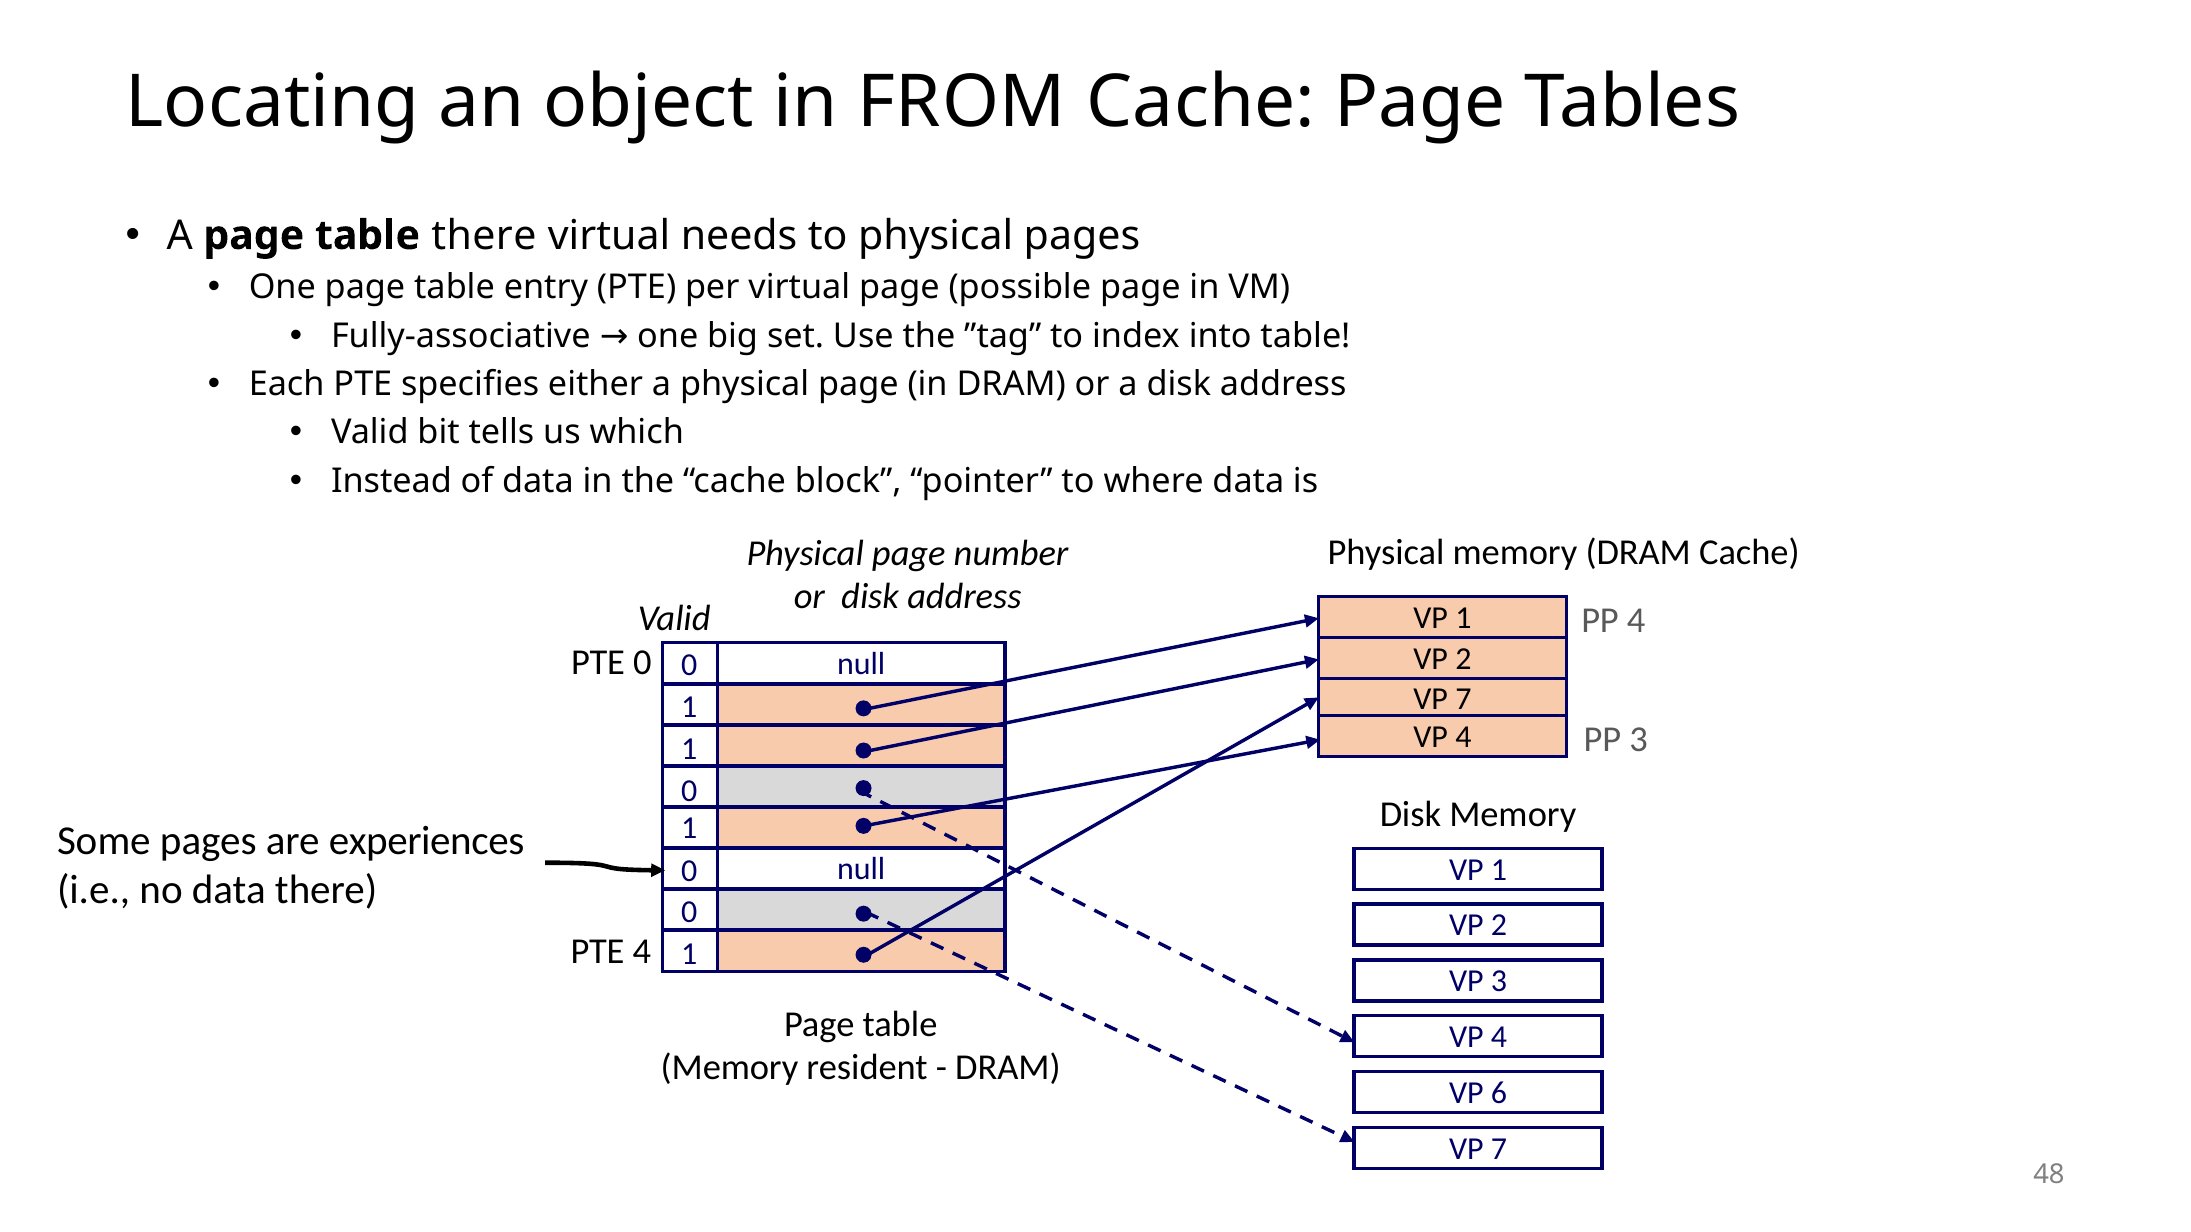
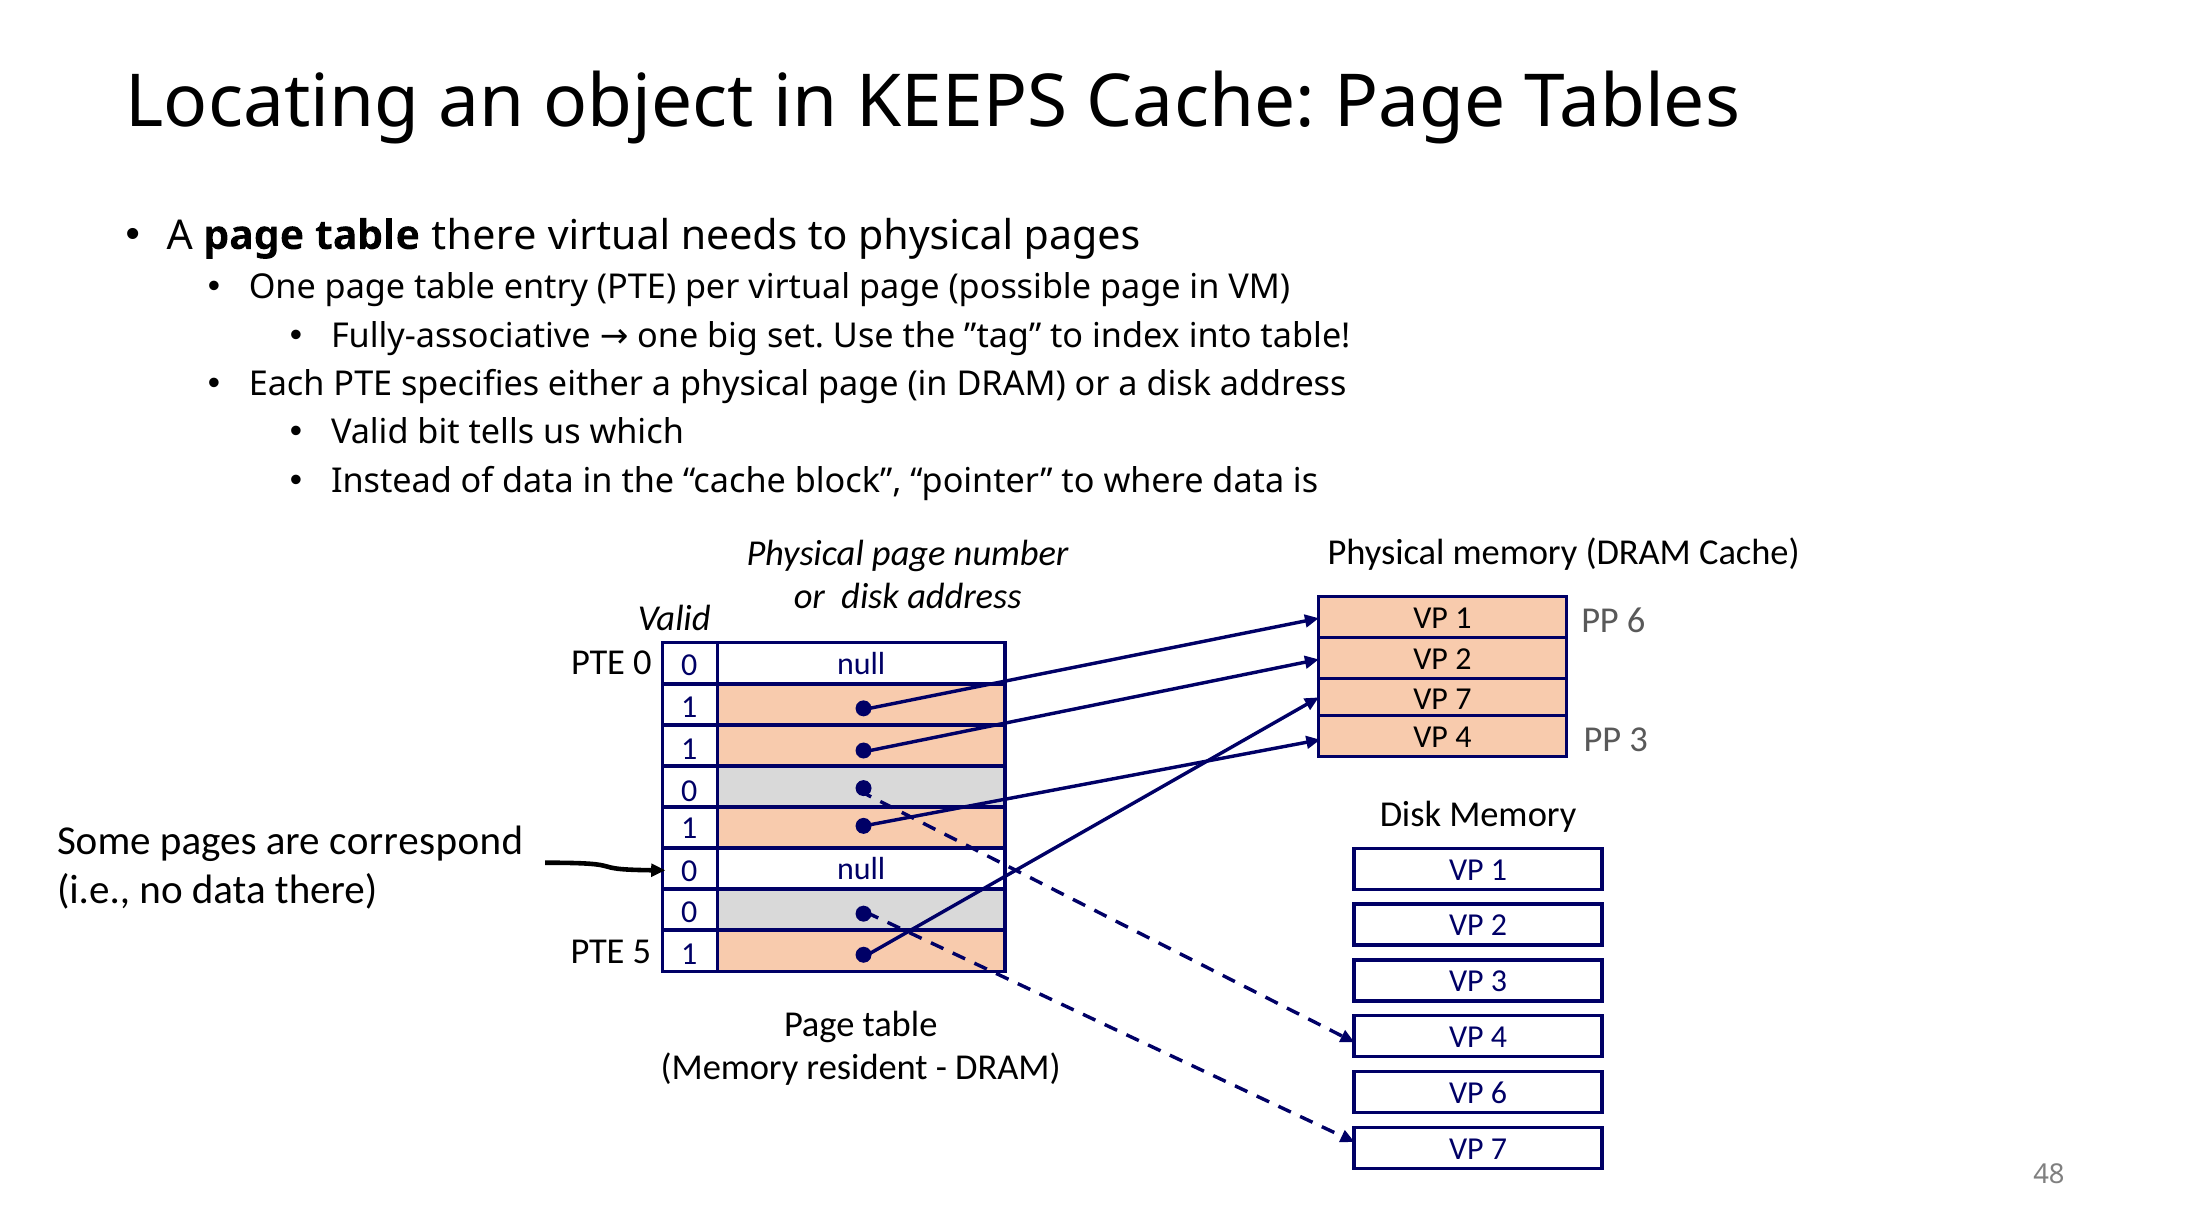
FROM: FROM -> KEEPS
PP 4: 4 -> 6
experiences: experiences -> correspond
PTE 4: 4 -> 5
